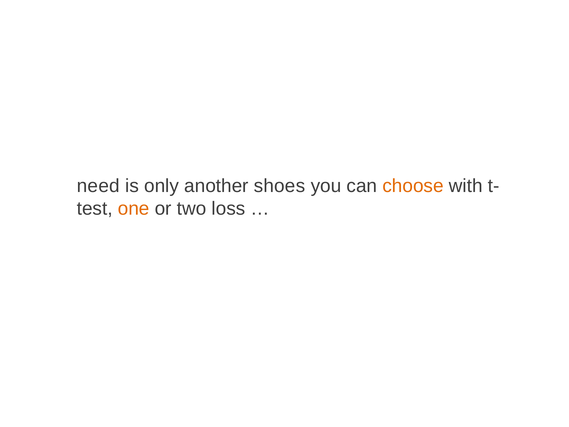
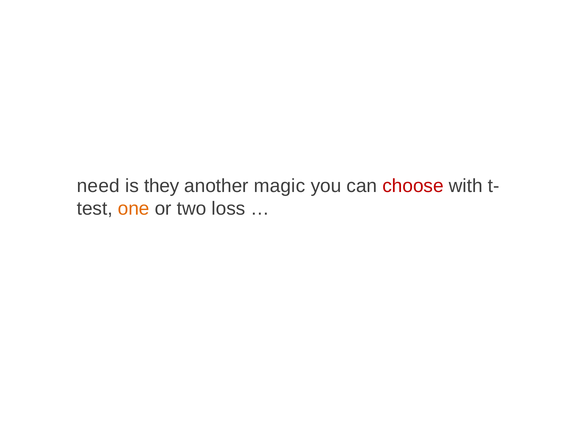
only: only -> they
shoes: shoes -> magic
choose colour: orange -> red
